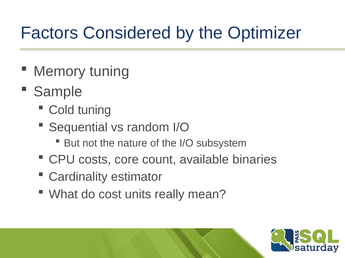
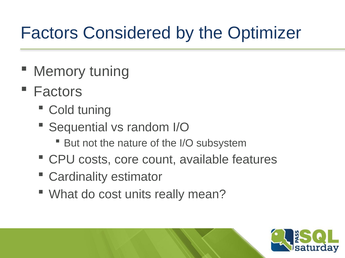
Sample at (58, 92): Sample -> Factors
binaries: binaries -> features
